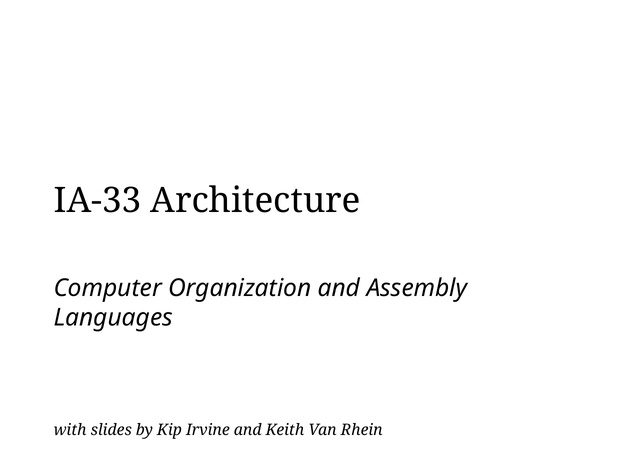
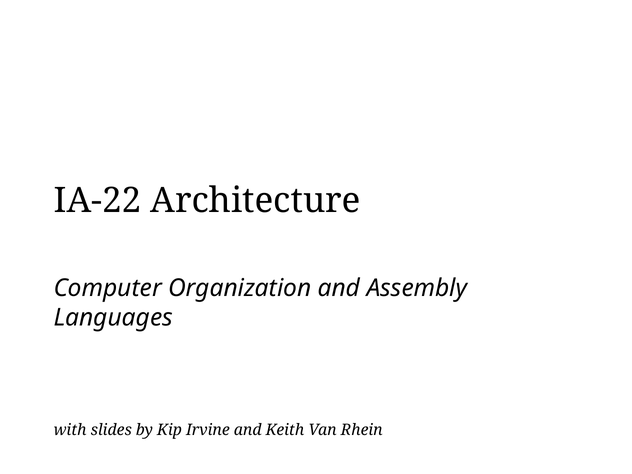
IA-33: IA-33 -> IA-22
